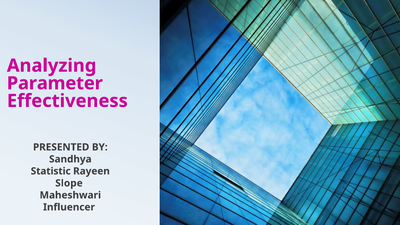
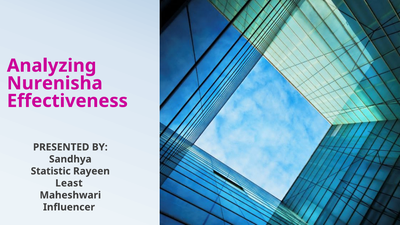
Parameter: Parameter -> Nurenisha
Slope: Slope -> Least
